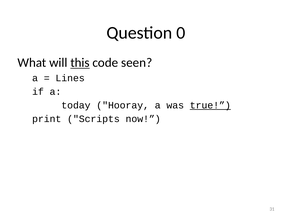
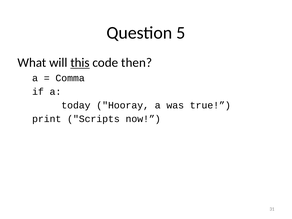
0: 0 -> 5
seen: seen -> then
Lines: Lines -> Comma
true underline: present -> none
